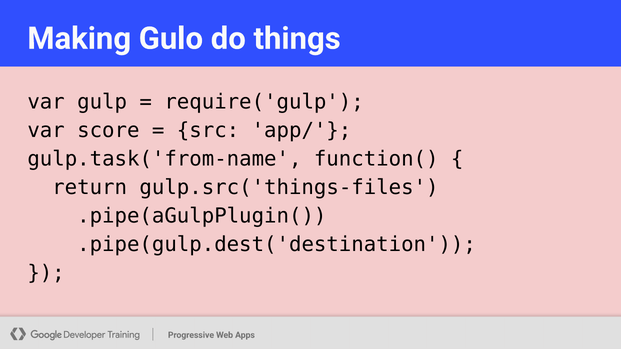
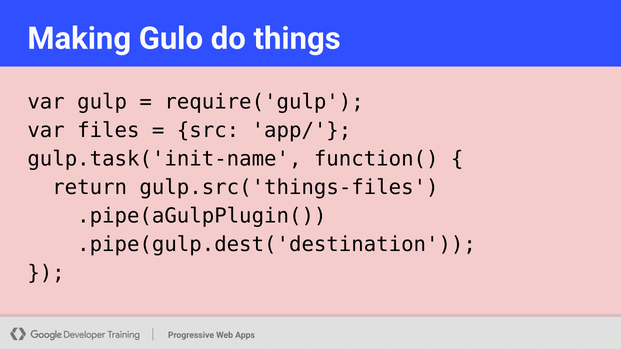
score: score -> files
gulp.task('from-name: gulp.task('from-name -> gulp.task('init-name
